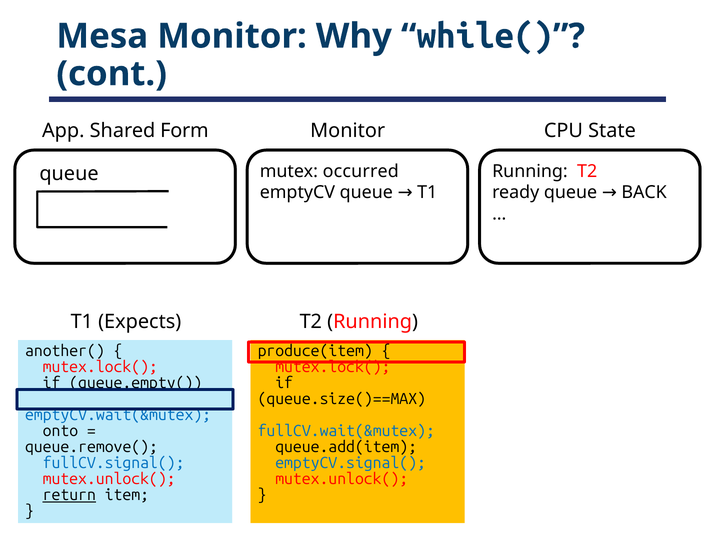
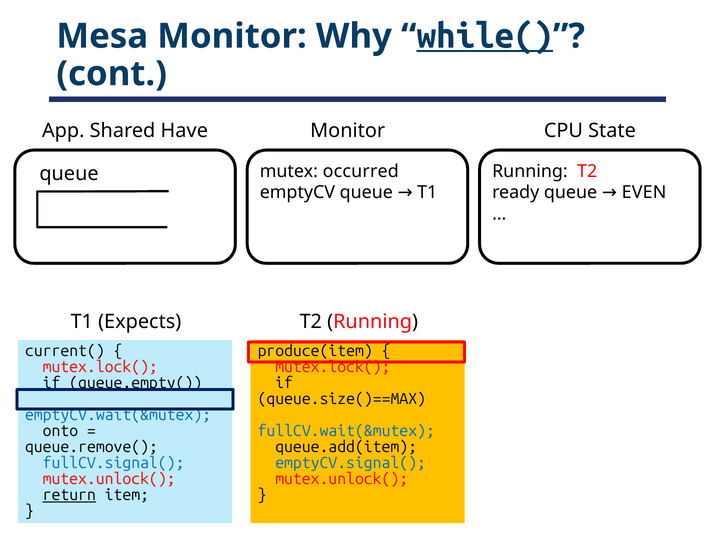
while( underline: none -> present
Form: Form -> Have
BACK: BACK -> EVEN
another(: another( -> current(
